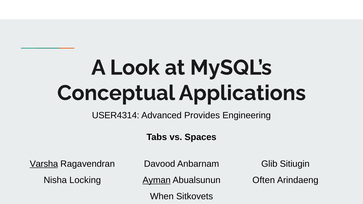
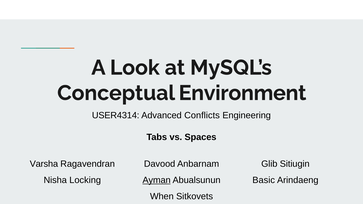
Applications: Applications -> Environment
Provides: Provides -> Conflicts
Varsha underline: present -> none
Often: Often -> Basic
